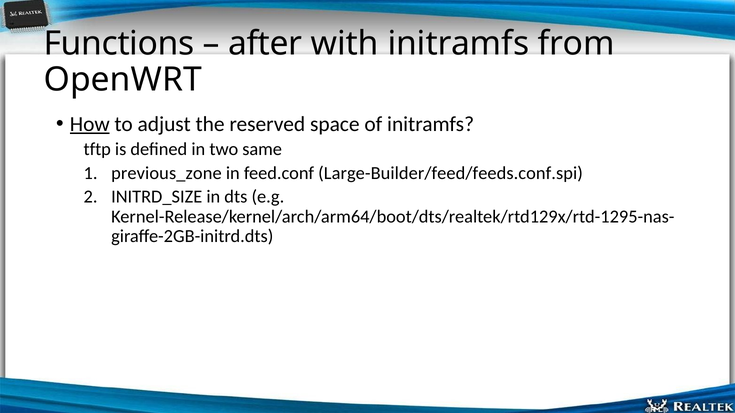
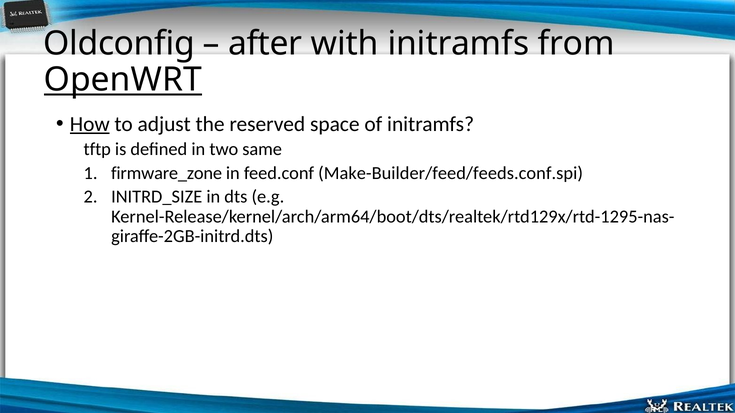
Functions: Functions -> Oldconfig
OpenWRT underline: none -> present
previous_zone: previous_zone -> firmware_zone
Large-Builder/feed/feeds.conf.spi: Large-Builder/feed/feeds.conf.spi -> Make-Builder/feed/feeds.conf.spi
